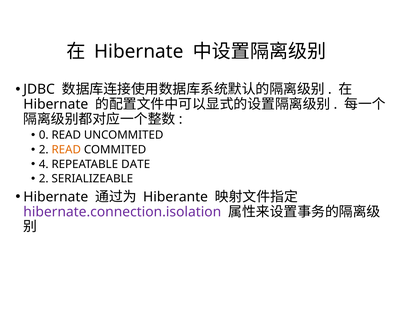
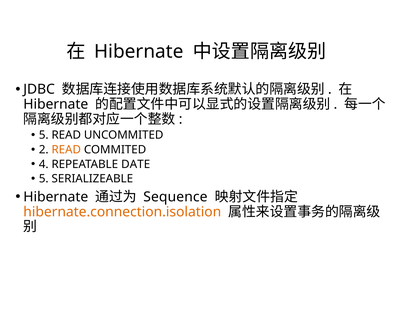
0 at (44, 135): 0 -> 5
2 at (44, 179): 2 -> 5
Hiberante: Hiberante -> Sequence
hibernate.connection.isolation colour: purple -> orange
